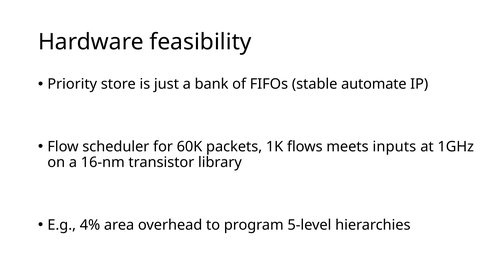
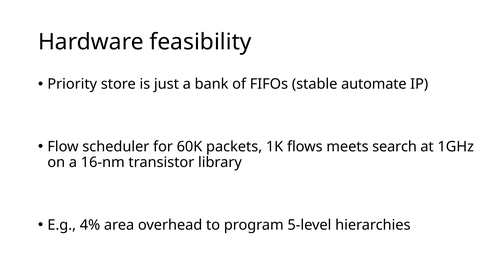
inputs: inputs -> search
